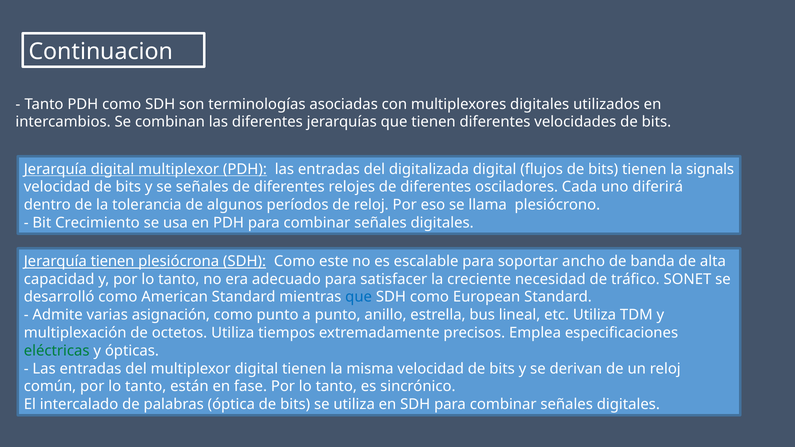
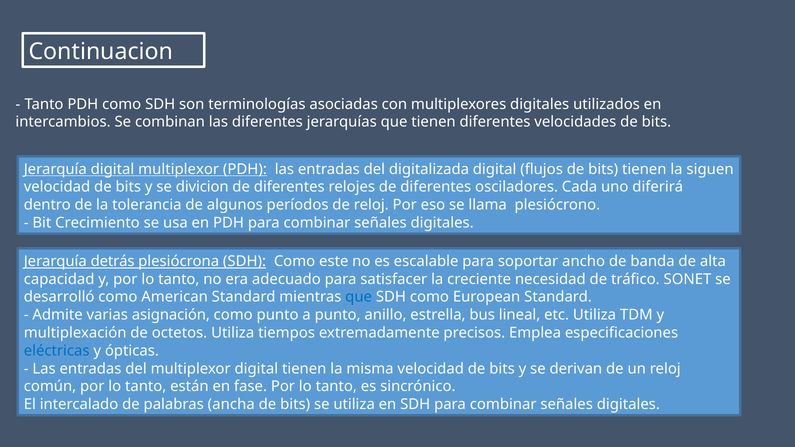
signals: signals -> siguen
se señales: señales -> divicion
Jerarquía tienen: tienen -> detrás
eléctricas colour: green -> blue
óptica: óptica -> ancha
